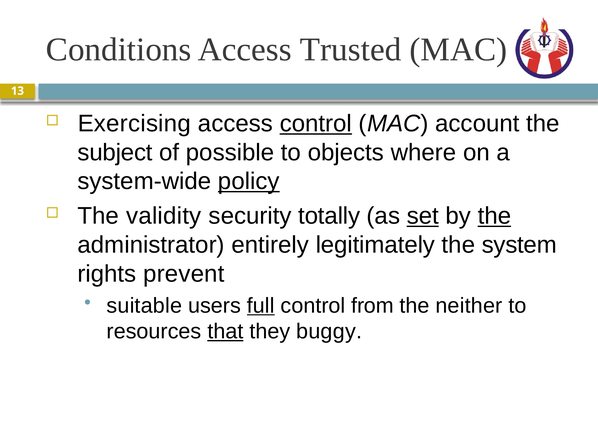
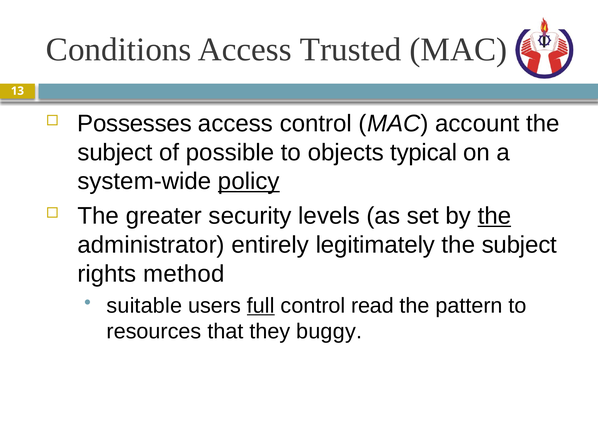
Exercising: Exercising -> Possesses
control at (316, 124) underline: present -> none
where: where -> typical
validity: validity -> greater
totally: totally -> levels
set underline: present -> none
system at (519, 245): system -> subject
prevent: prevent -> method
from: from -> read
neither: neither -> pattern
that underline: present -> none
